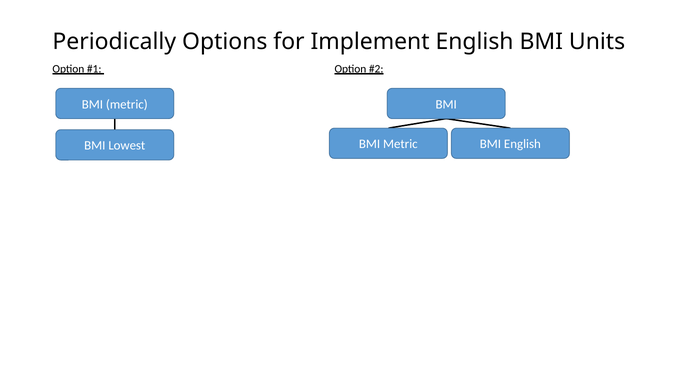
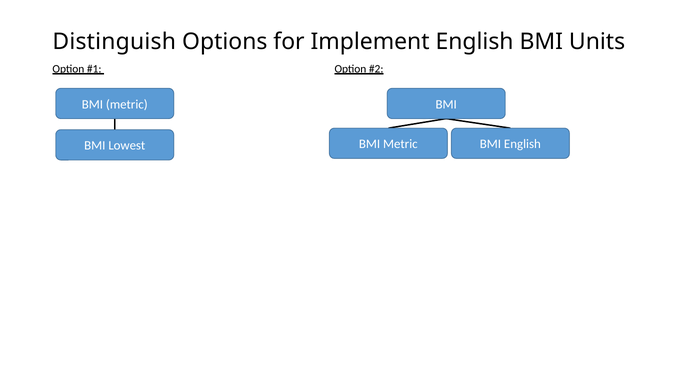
Periodically: Periodically -> Distinguish
